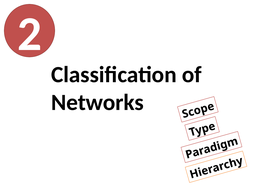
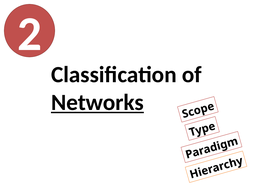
Networks underline: none -> present
